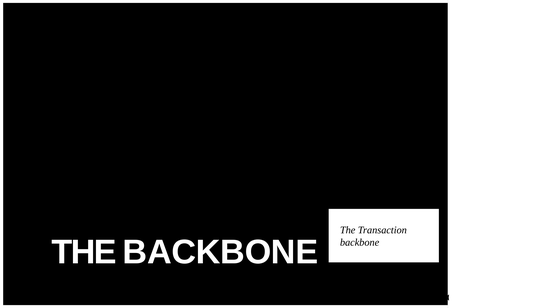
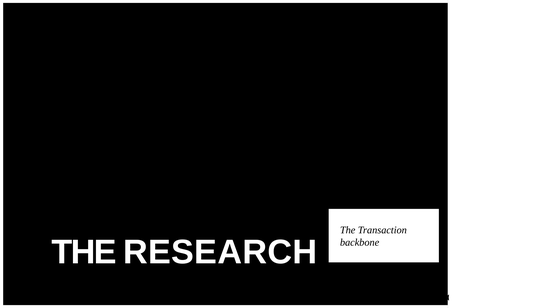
THE BACKBONE: BACKBONE -> RESEARCH
